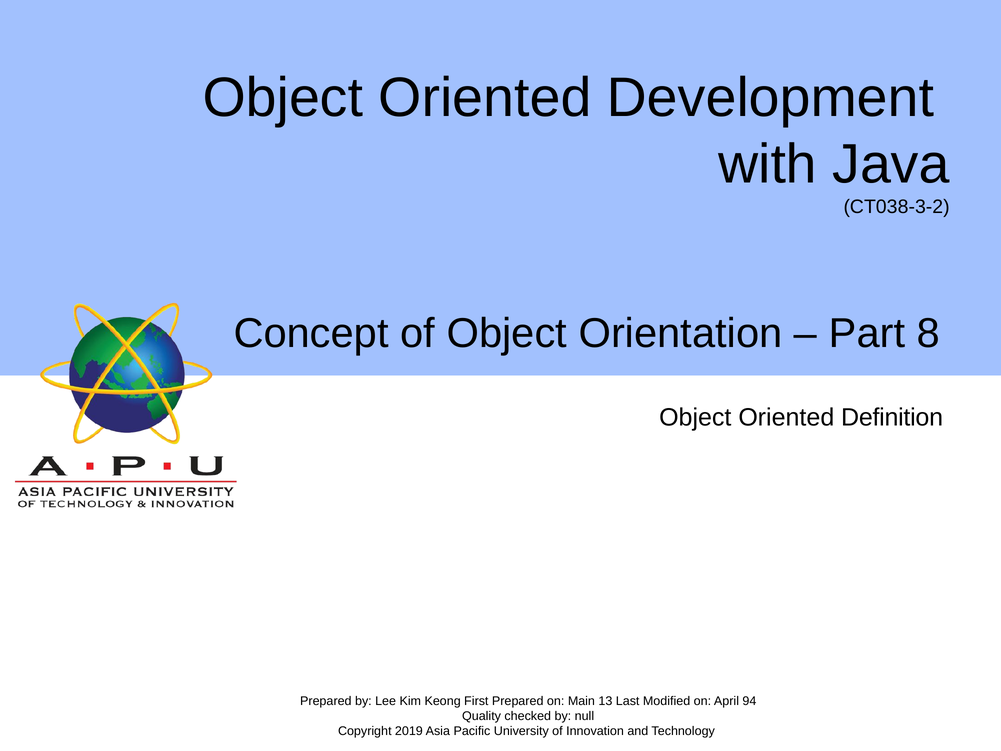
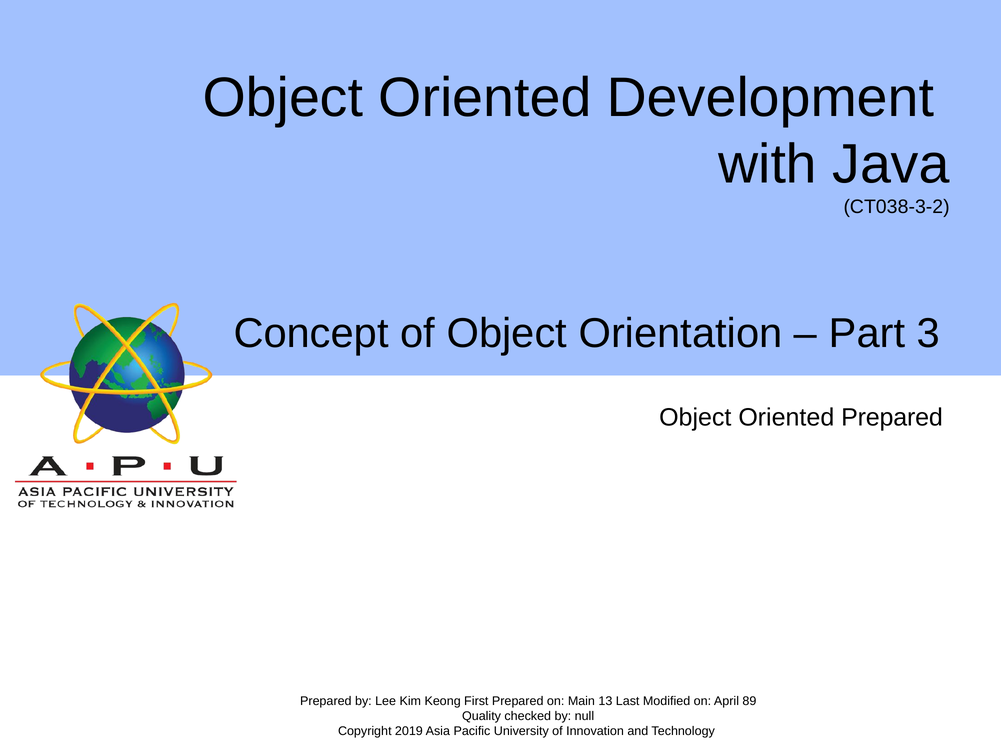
8: 8 -> 3
Oriented Definition: Definition -> Prepared
94: 94 -> 89
